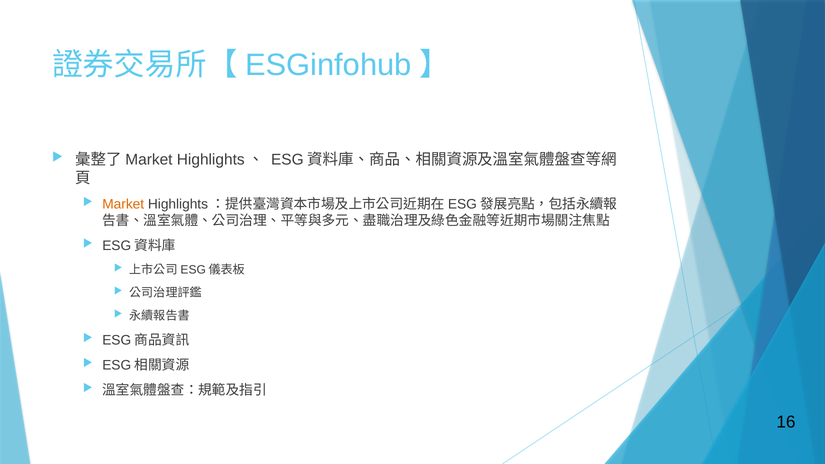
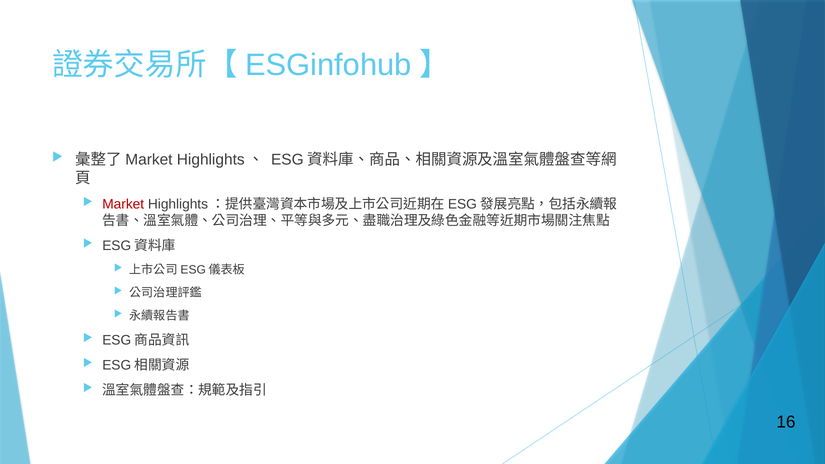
Market colour: orange -> red
